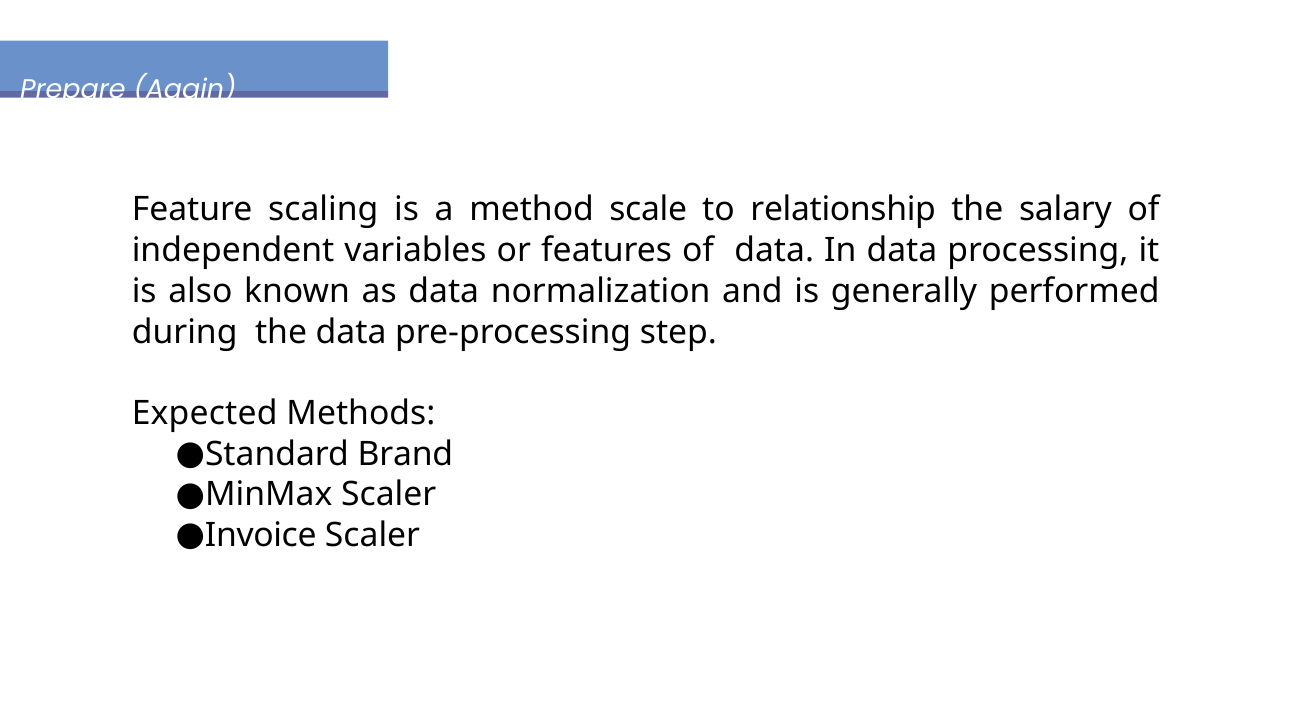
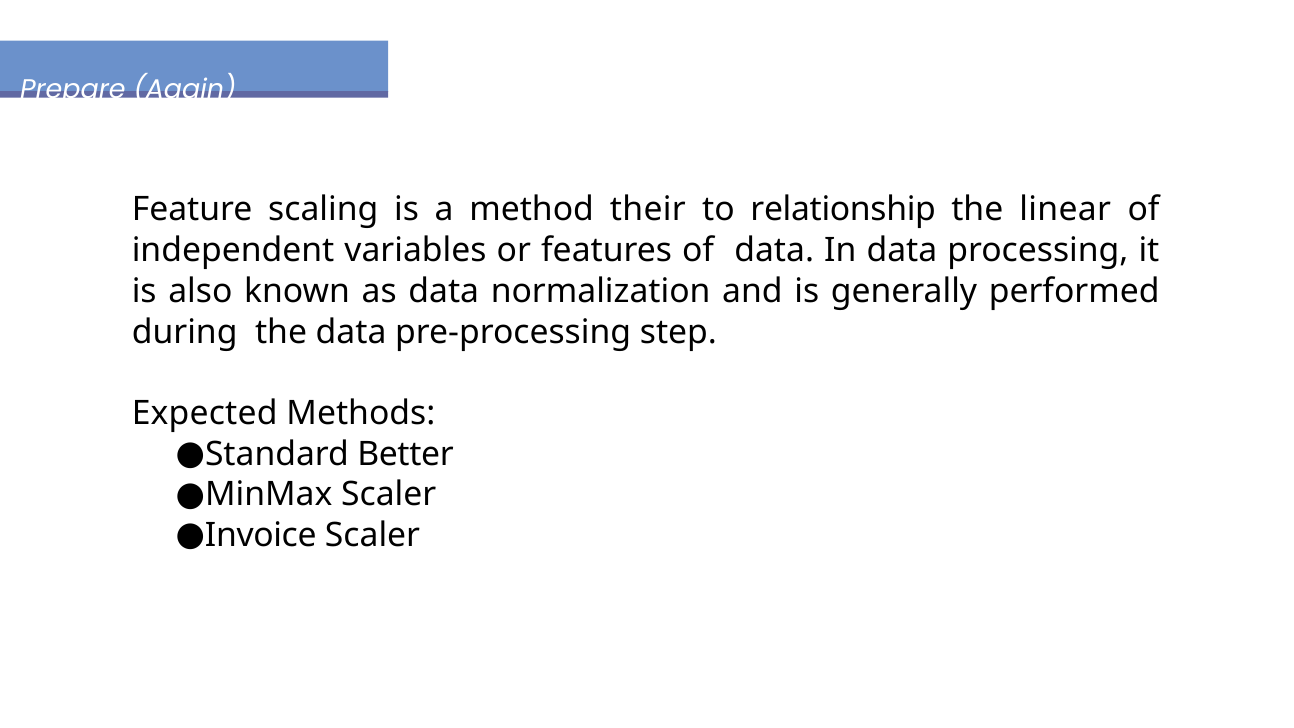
scale: scale -> their
salary: salary -> linear
Brand: Brand -> Better
